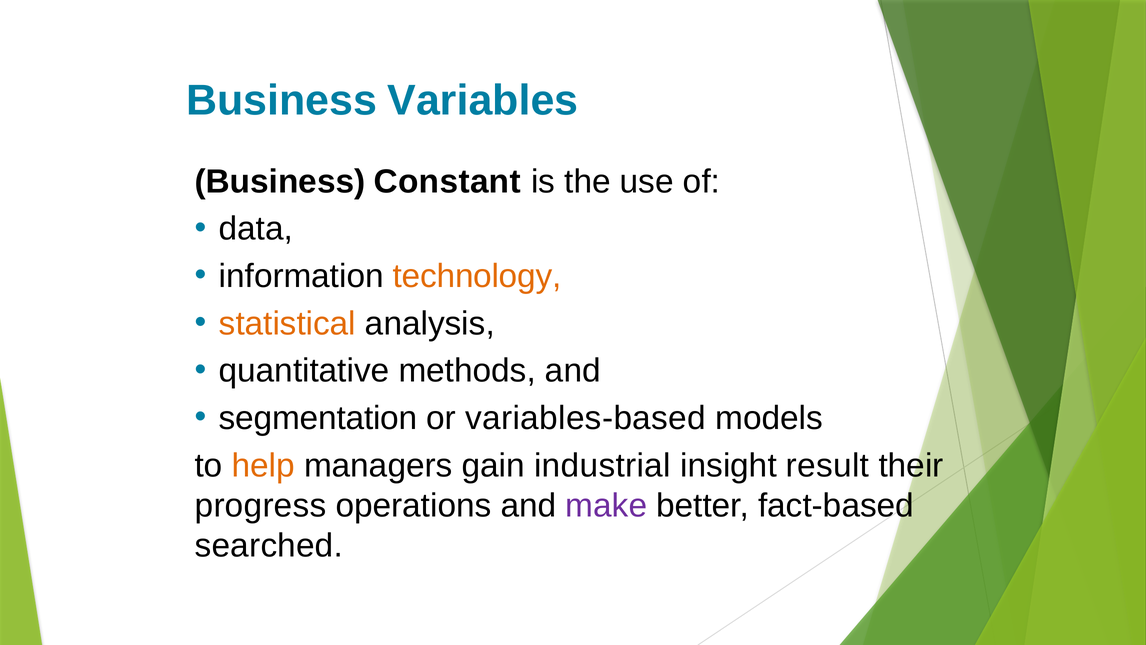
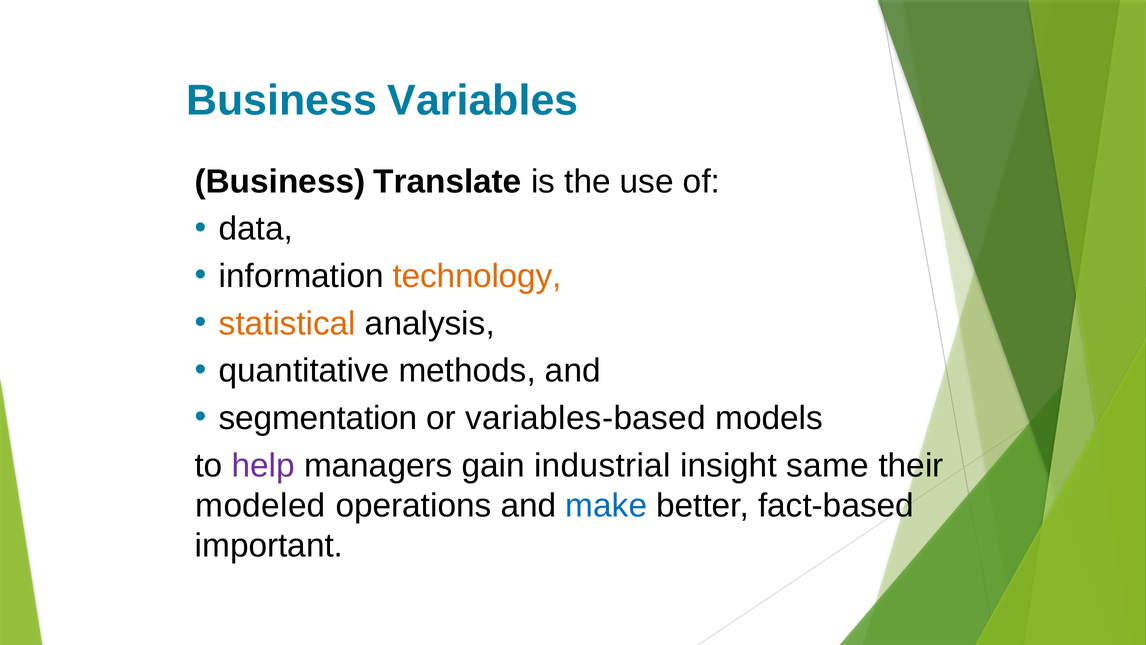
Constant: Constant -> Translate
help colour: orange -> purple
result: result -> same
progress: progress -> modeled
make colour: purple -> blue
searched: searched -> important
